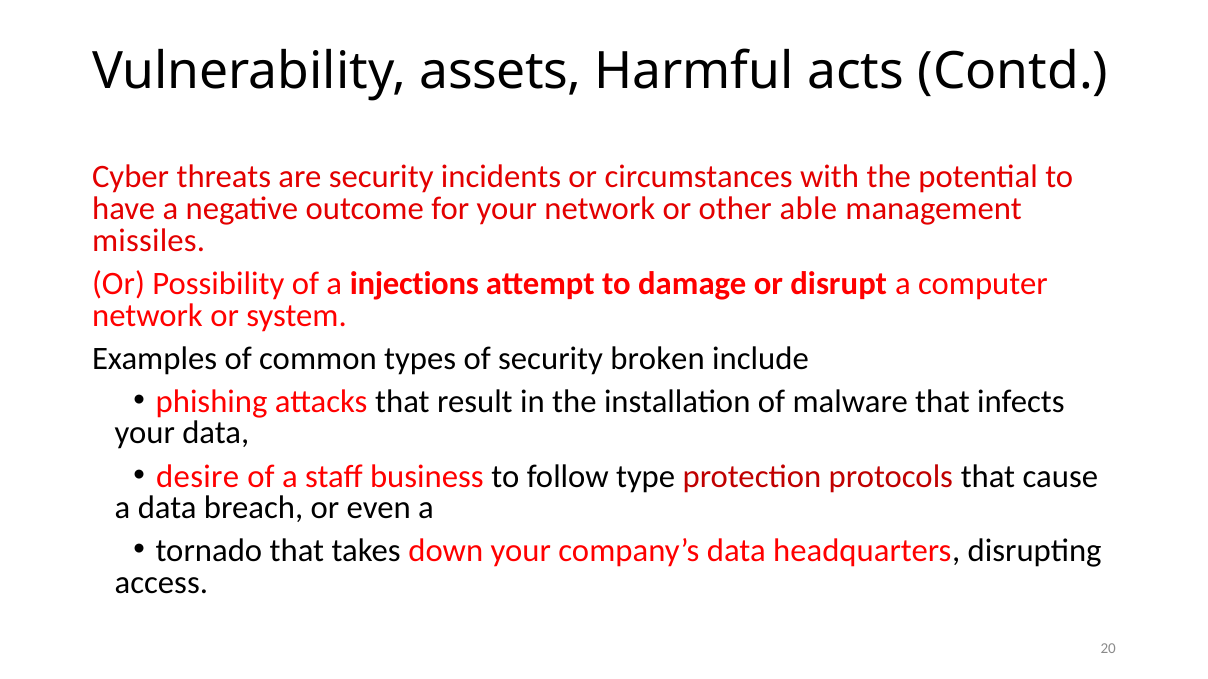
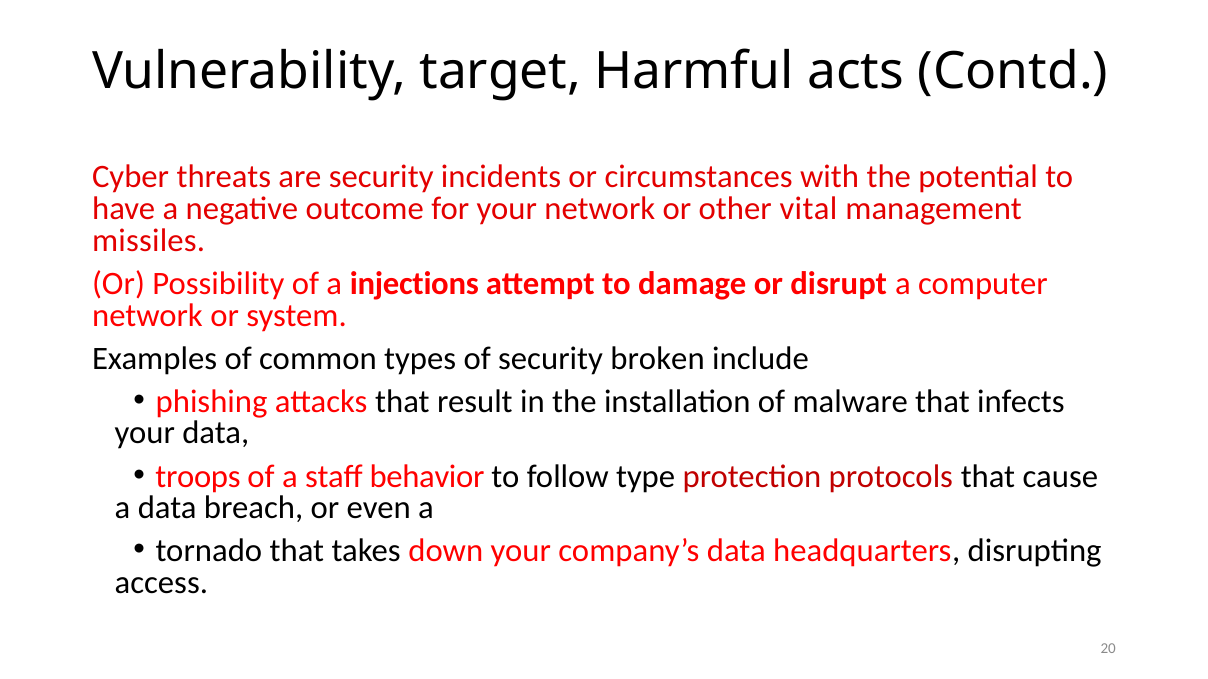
assets: assets -> target
able: able -> vital
desire: desire -> troops
business: business -> behavior
